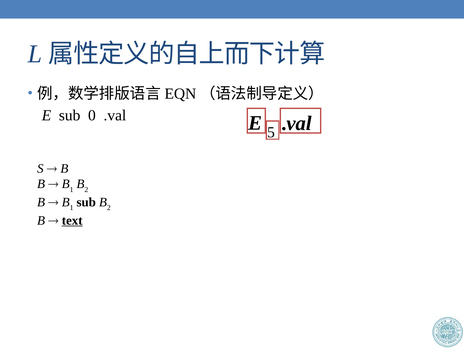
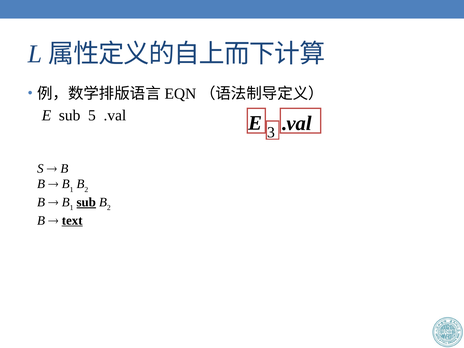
0: 0 -> 5
5: 5 -> 3
sub at (86, 202) underline: none -> present
